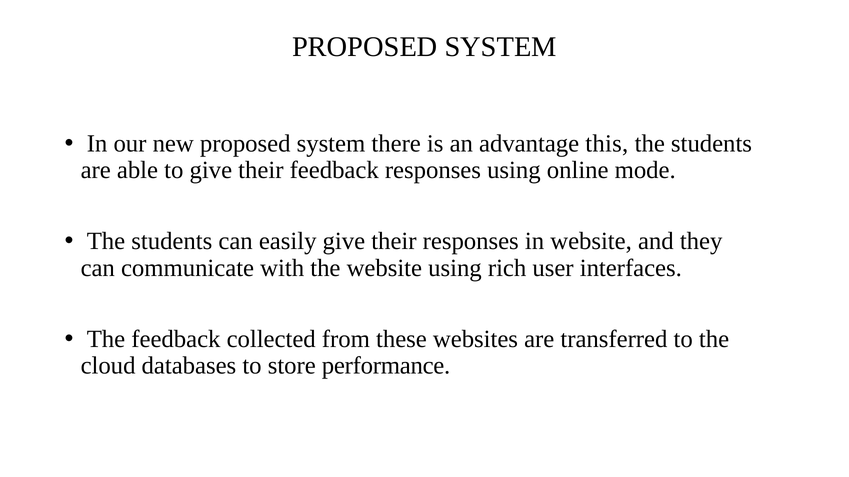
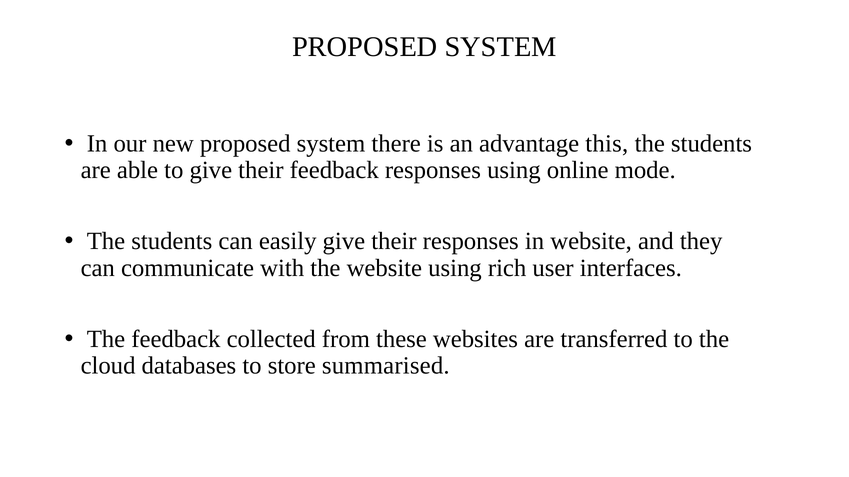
performance: performance -> summarised
